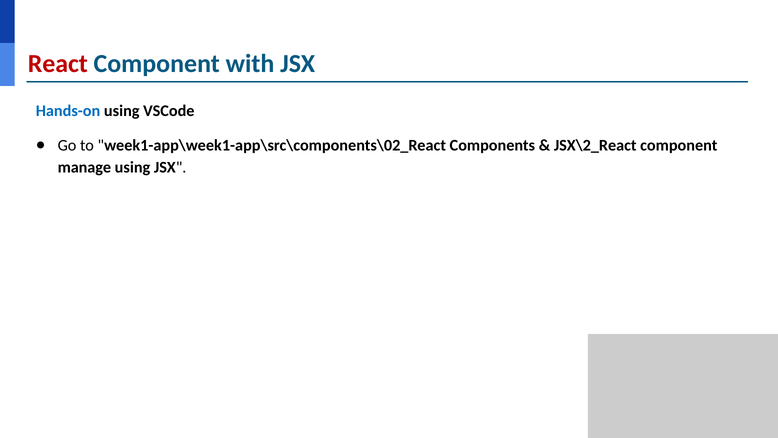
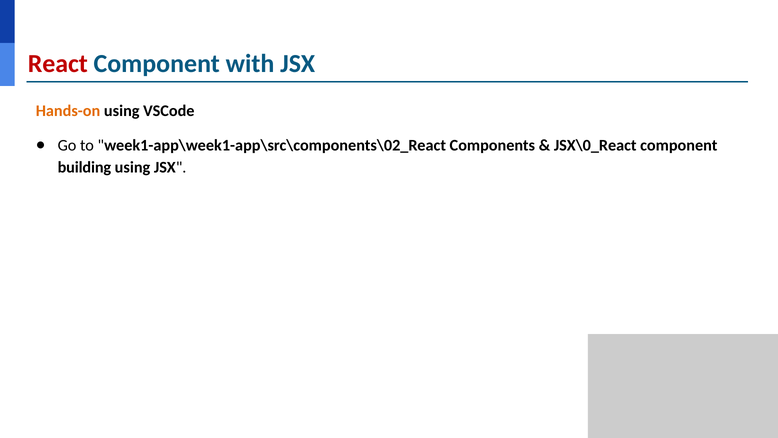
Hands-on colour: blue -> orange
JSX\2_React: JSX\2_React -> JSX\0_React
manage: manage -> building
